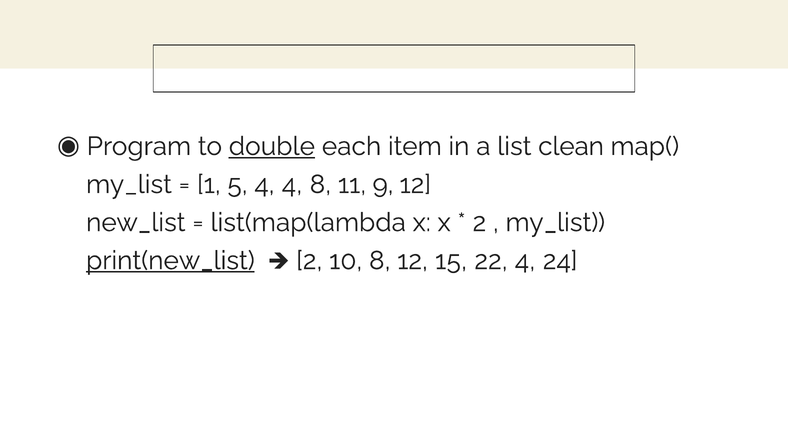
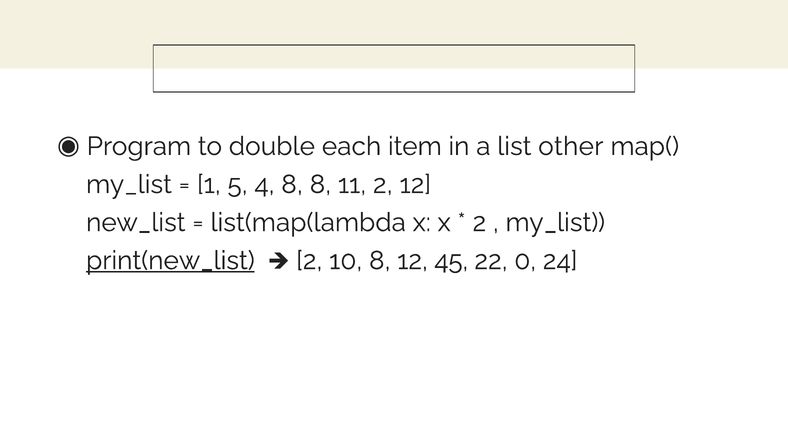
double underline: present -> none
clean: clean -> other
4 4: 4 -> 8
11 9: 9 -> 2
15: 15 -> 45
22 4: 4 -> 0
